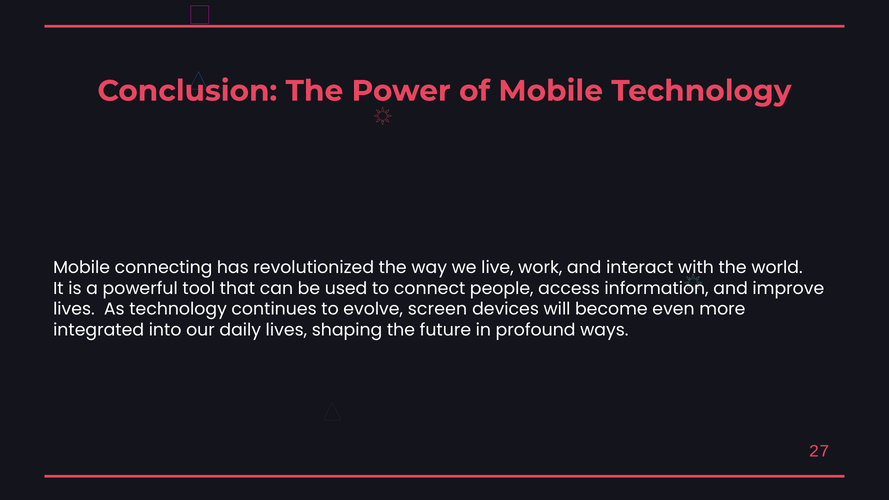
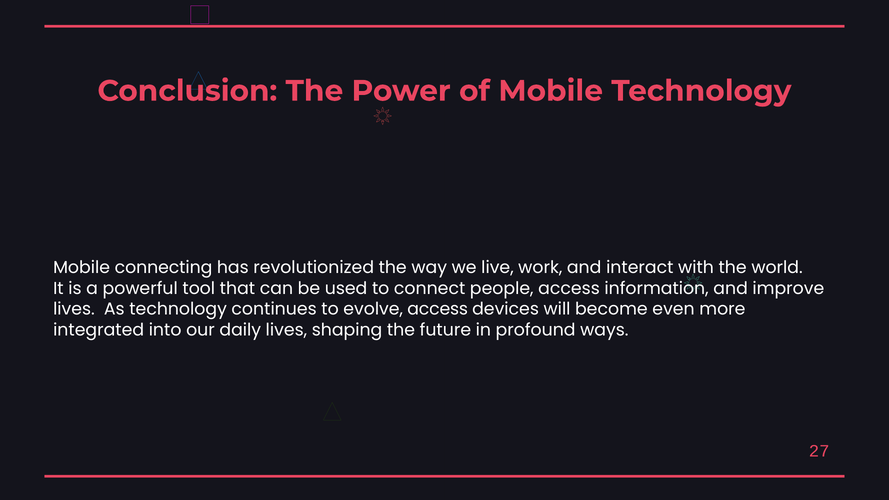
evolve screen: screen -> access
